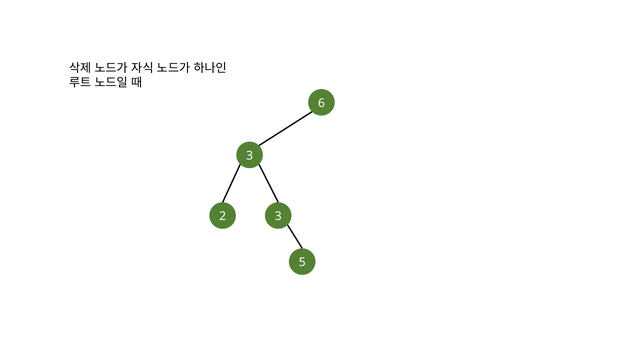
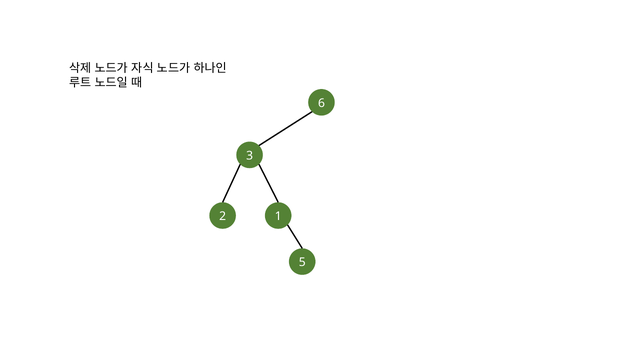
2 3: 3 -> 1
